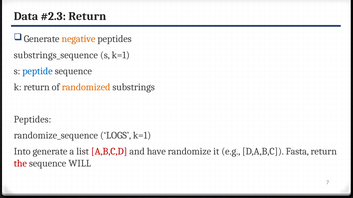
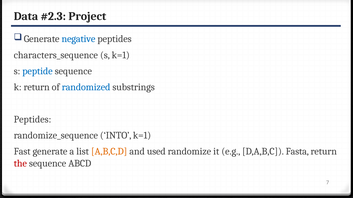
Return at (87, 16): Return -> Project
negative colour: orange -> blue
substrings_sequence: substrings_sequence -> characters_sequence
randomized colour: orange -> blue
LOGS: LOGS -> INTO
Into: Into -> Fast
A,B,C,D colour: red -> orange
have: have -> used
WILL: WILL -> ABCD
